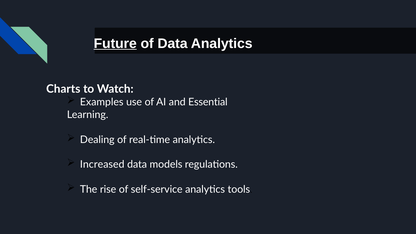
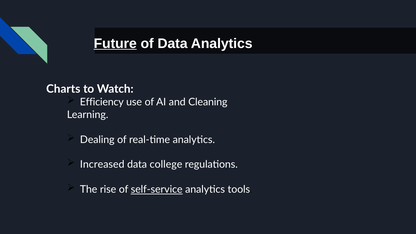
Examples: Examples -> Efficiency
Essential: Essential -> Cleaning
models: models -> college
self-service underline: none -> present
